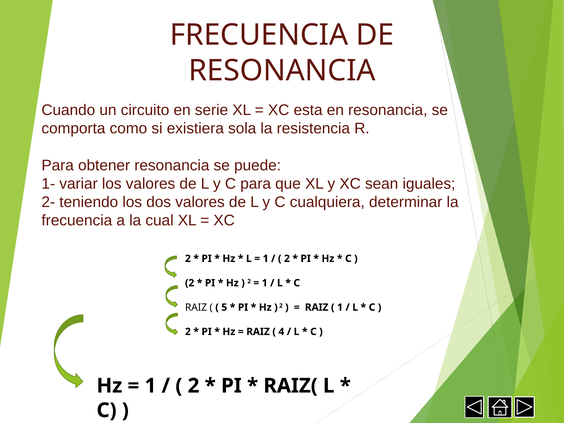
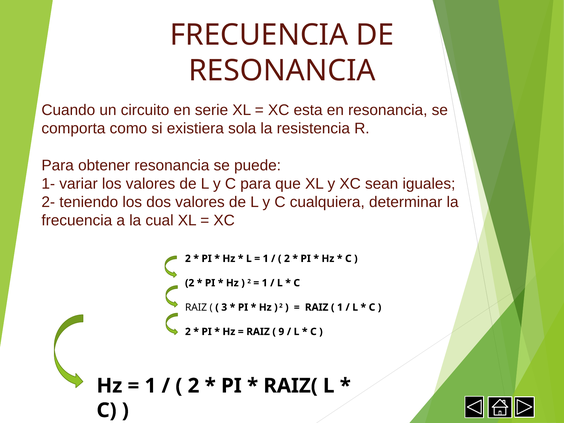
5: 5 -> 3
4: 4 -> 9
